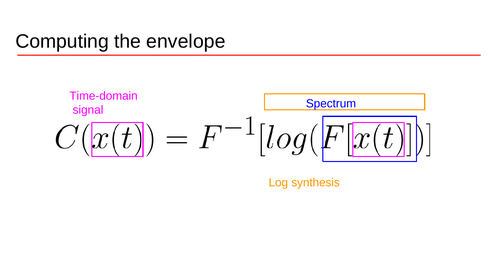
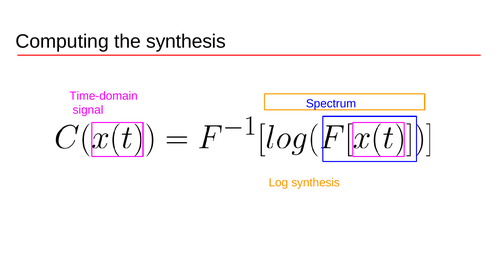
the envelope: envelope -> synthesis
